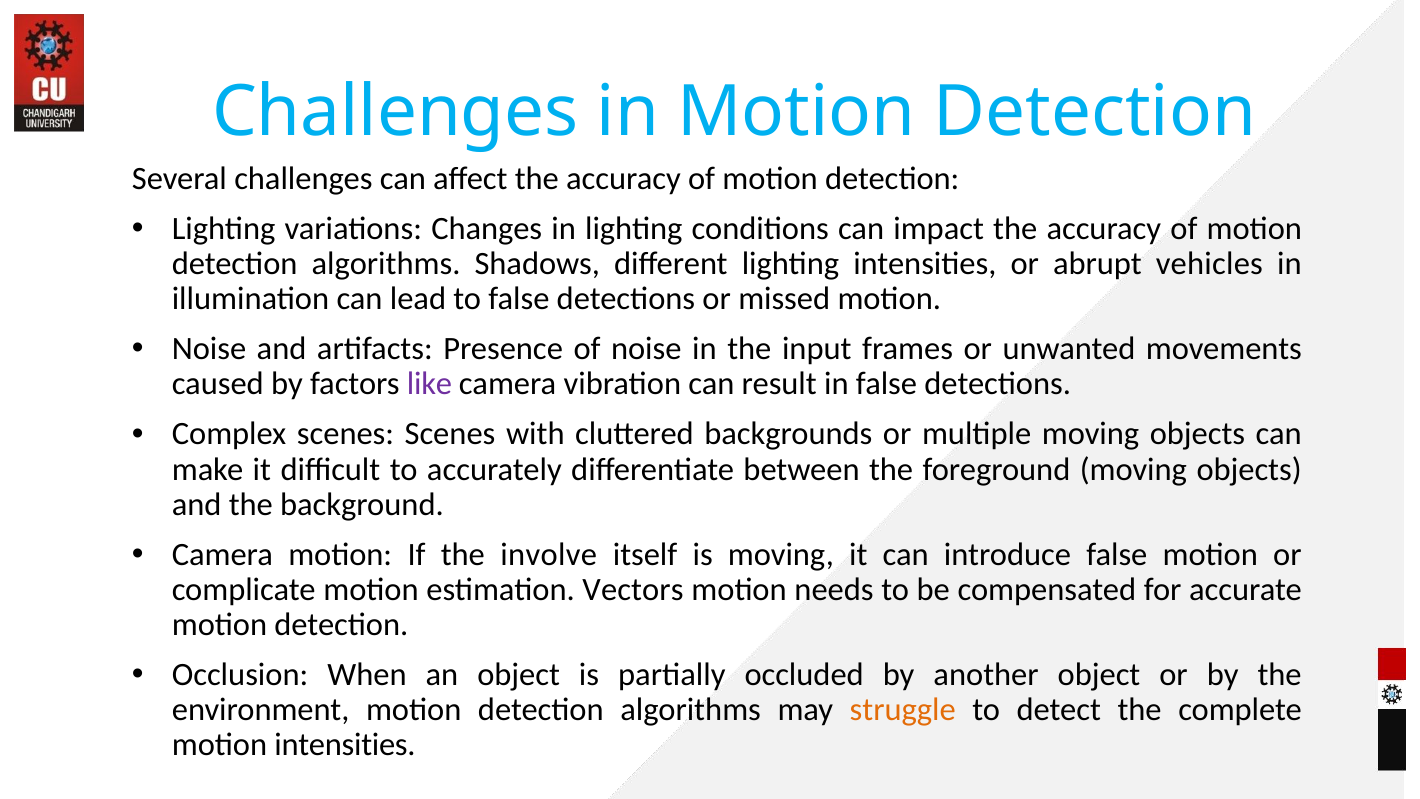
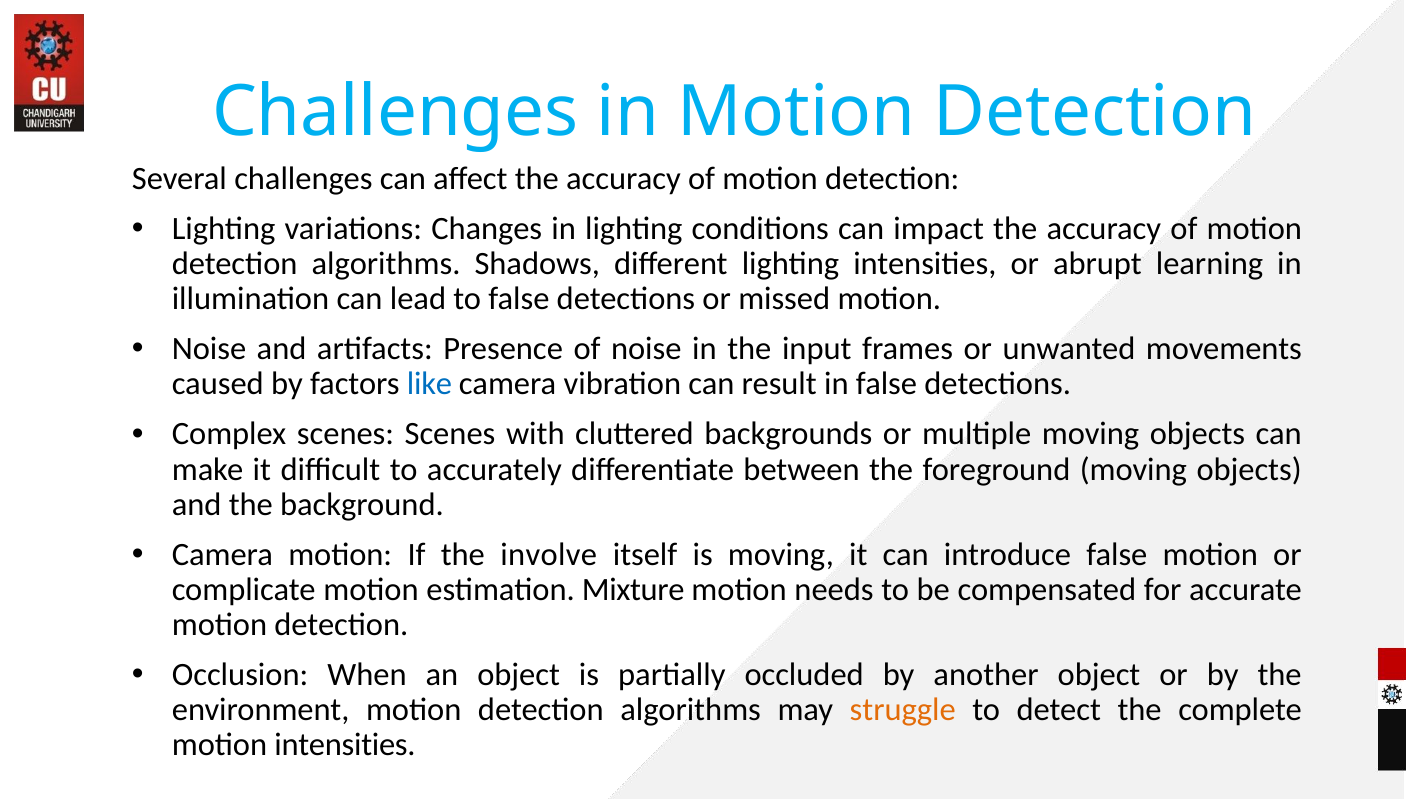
vehicles: vehicles -> learning
like colour: purple -> blue
Vectors: Vectors -> Mixture
